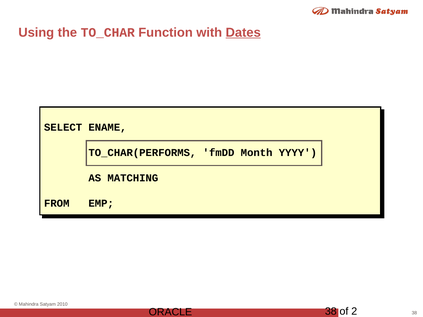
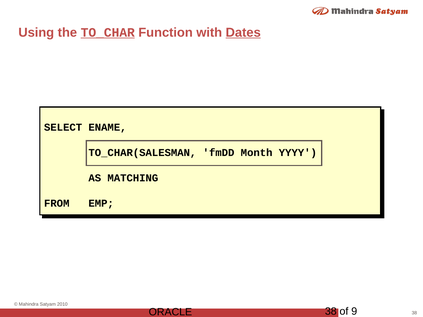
TO_CHAR underline: none -> present
TO_CHAR(PERFORMS: TO_CHAR(PERFORMS -> TO_CHAR(SALESMAN
2: 2 -> 9
